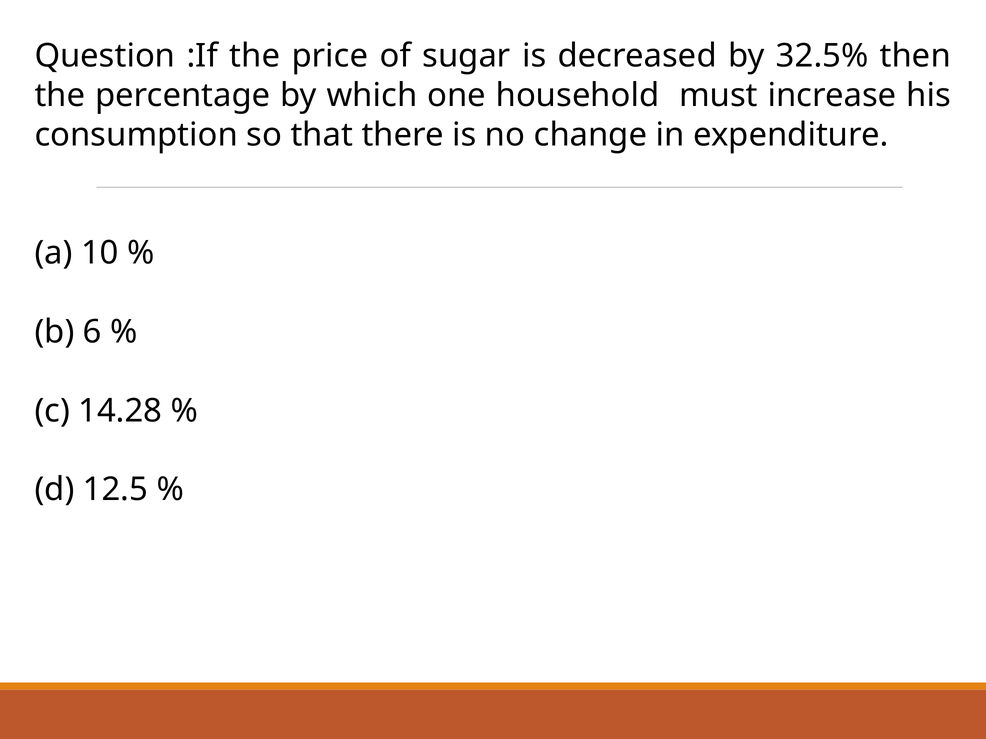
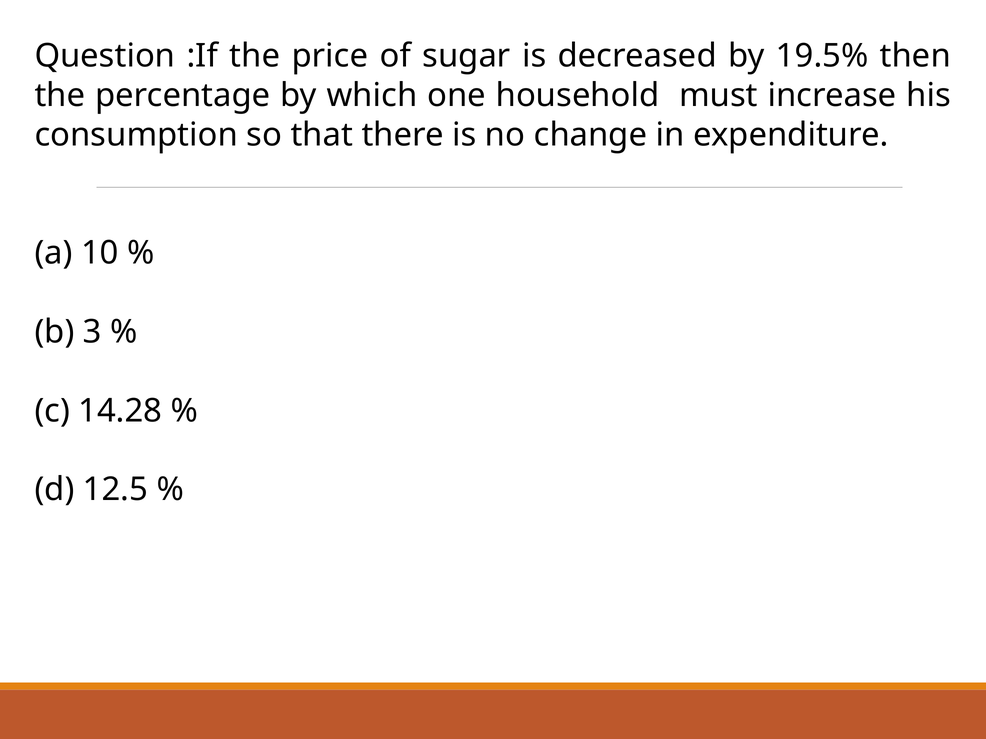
32.5%: 32.5% -> 19.5%
6: 6 -> 3
